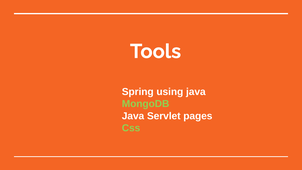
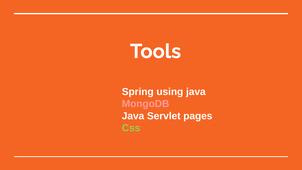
MongoDB colour: light green -> pink
